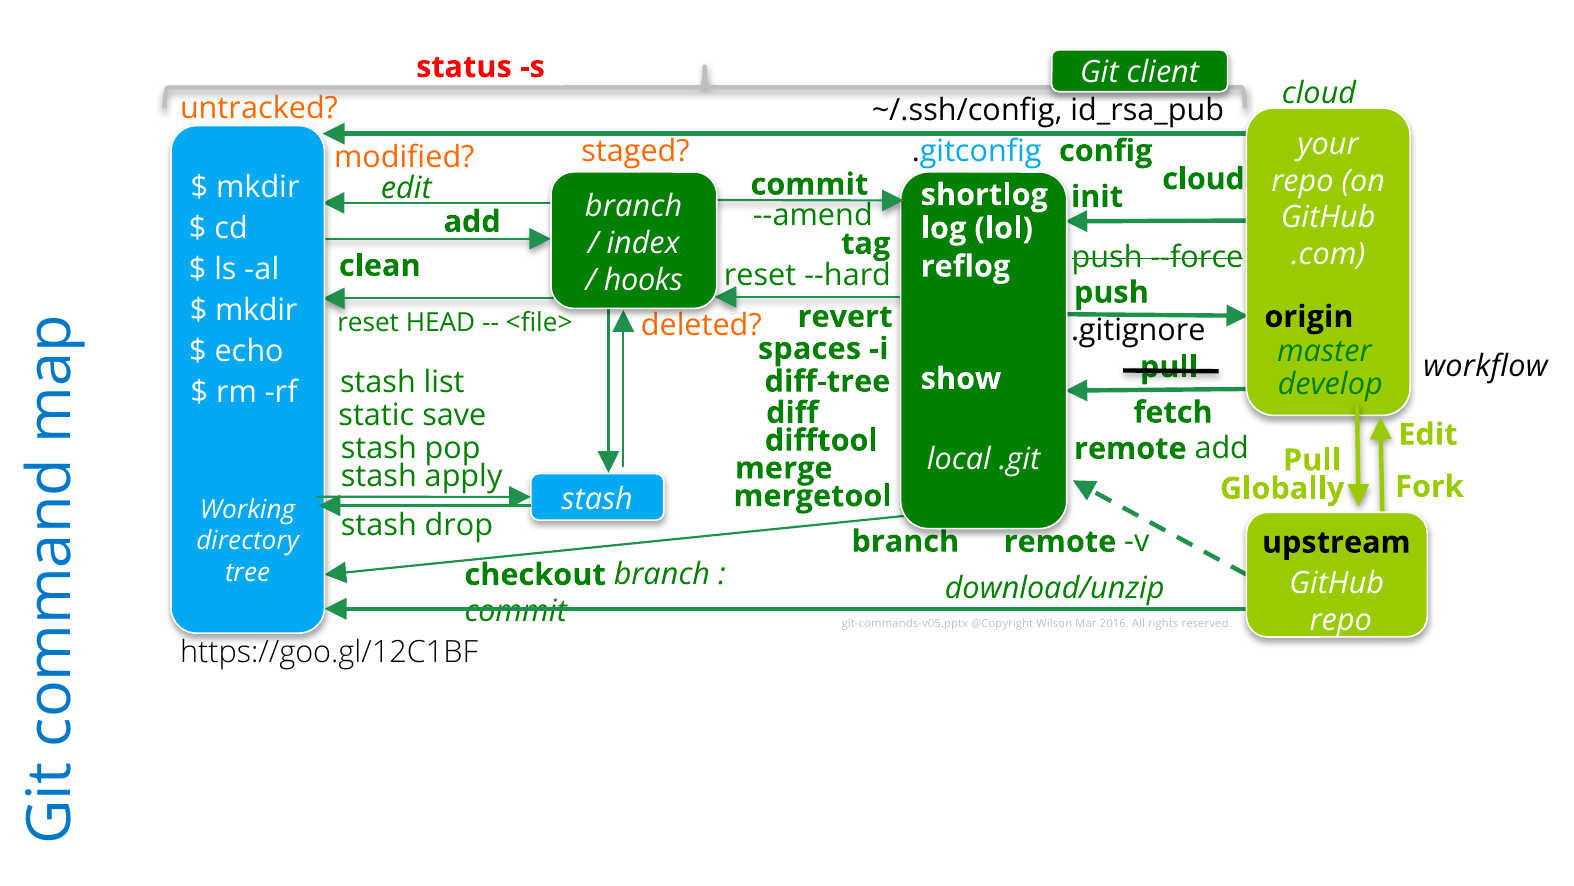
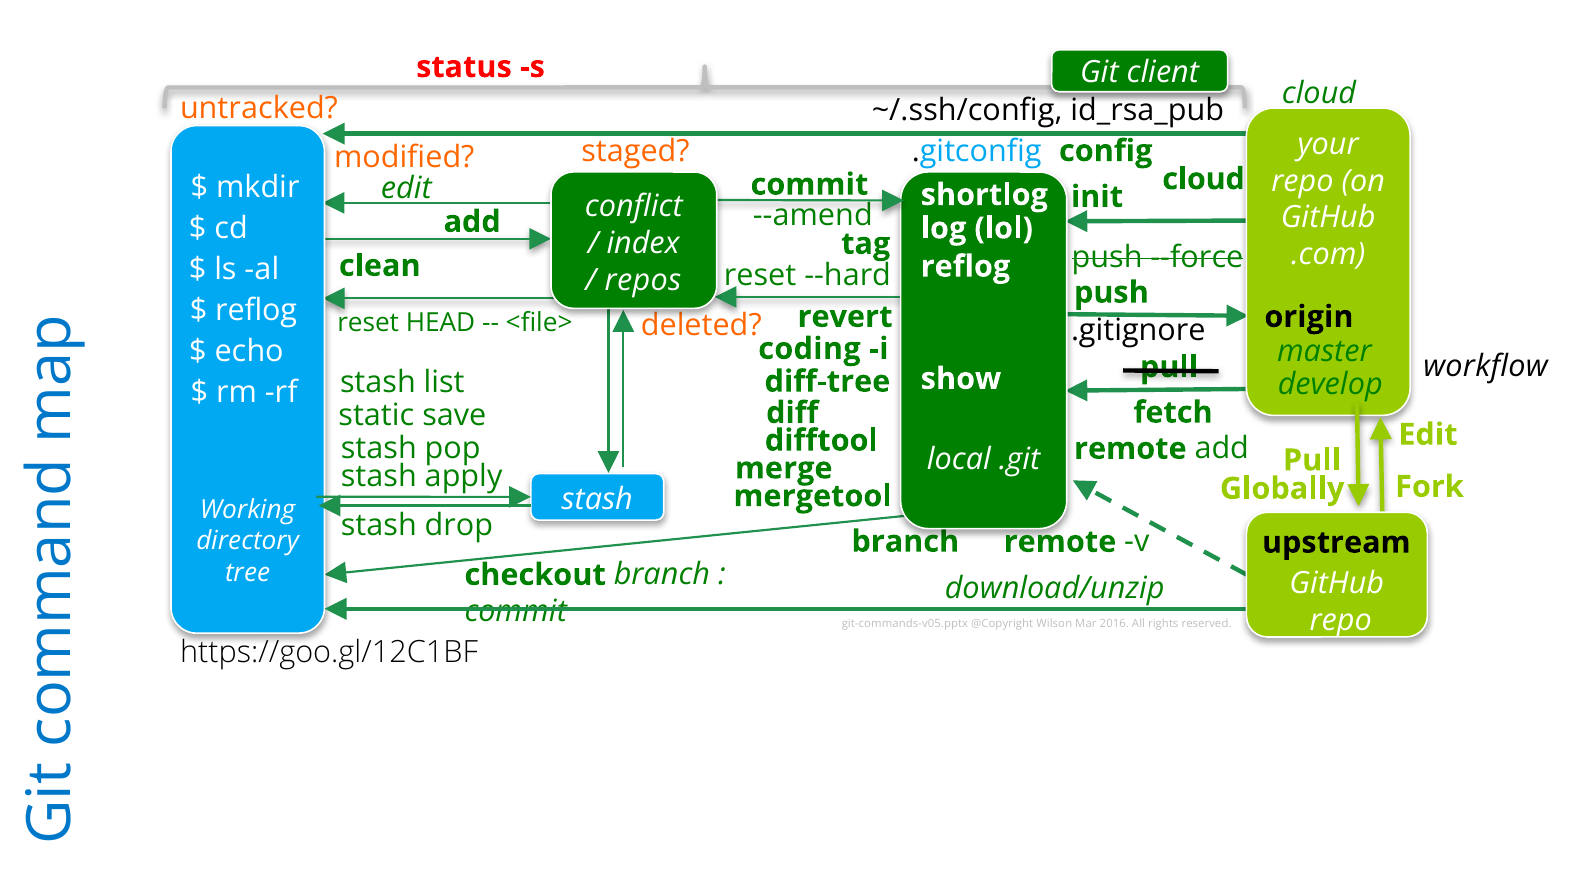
branch at (634, 207): branch -> conflict
hooks: hooks -> repos
mkdir at (256, 310): mkdir -> reflog
spaces: spaces -> coding
